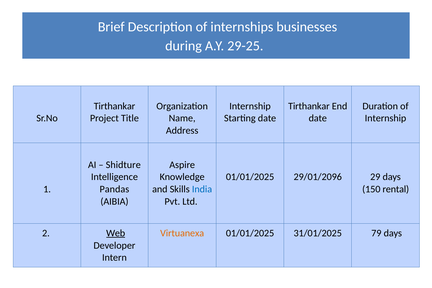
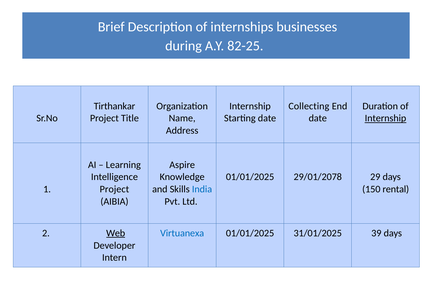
29-25: 29-25 -> 82-25
Tirthankar at (309, 106): Tirthankar -> Collecting
Internship at (386, 118) underline: none -> present
Shidture: Shidture -> Learning
29/01/2096: 29/01/2096 -> 29/01/2078
Pandas at (114, 189): Pandas -> Project
Virtuanexa colour: orange -> blue
79: 79 -> 39
